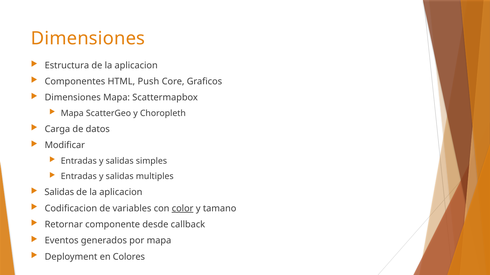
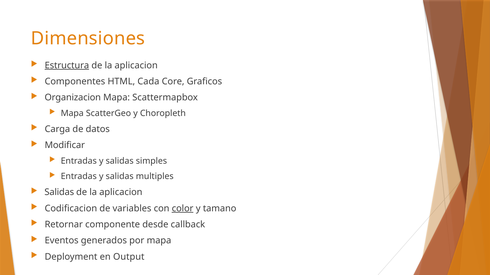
Estructura underline: none -> present
Push: Push -> Cada
Dimensiones at (73, 98): Dimensiones -> Organizacion
Colores: Colores -> Output
